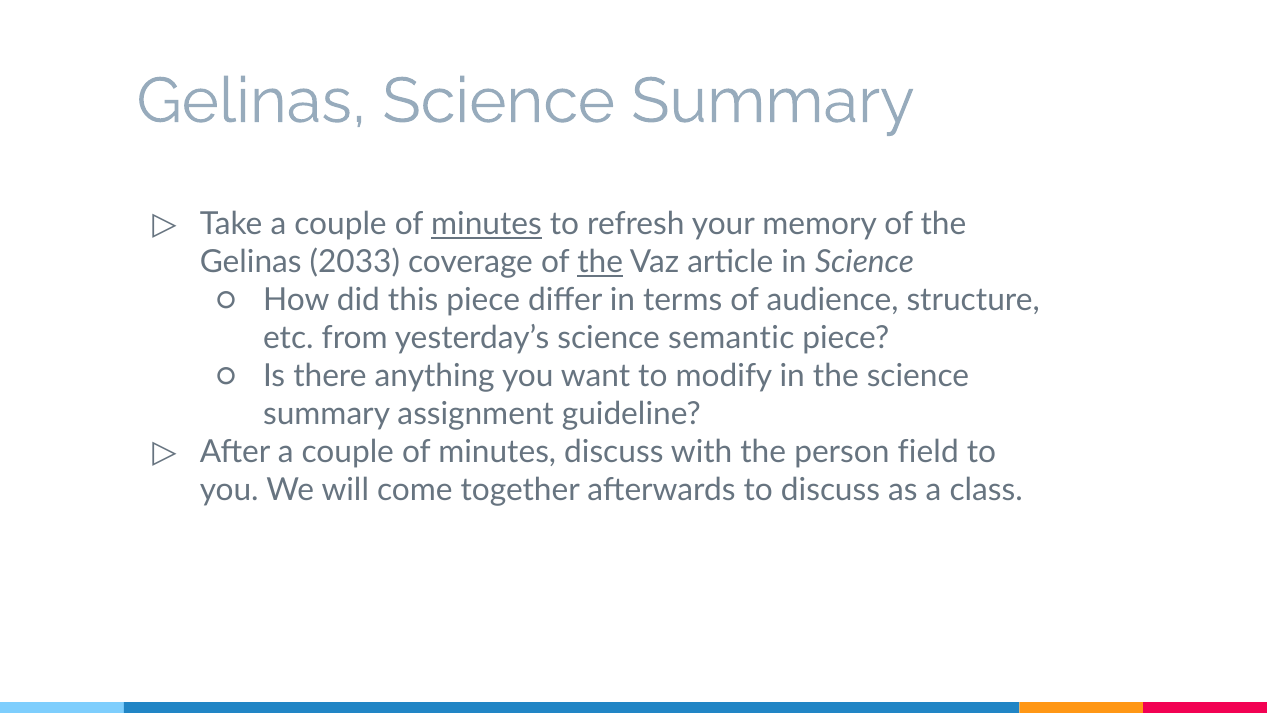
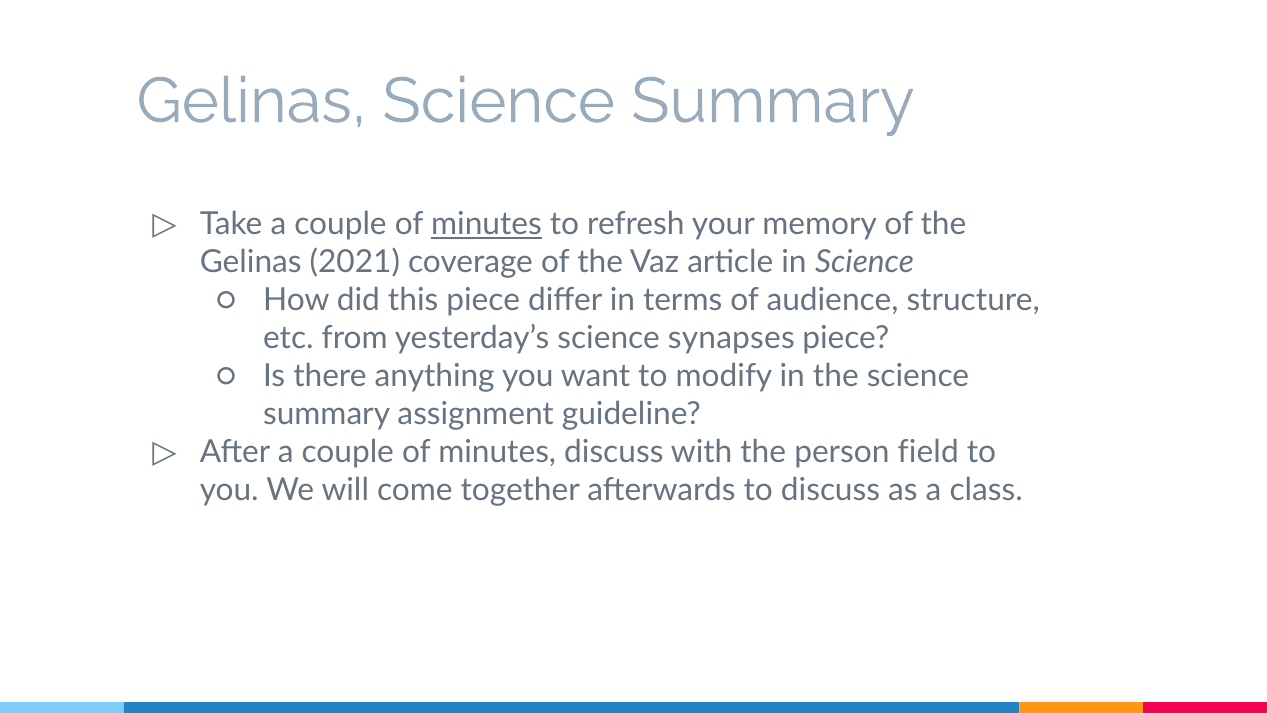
2033: 2033 -> 2021
the at (600, 262) underline: present -> none
semantic: semantic -> synapses
